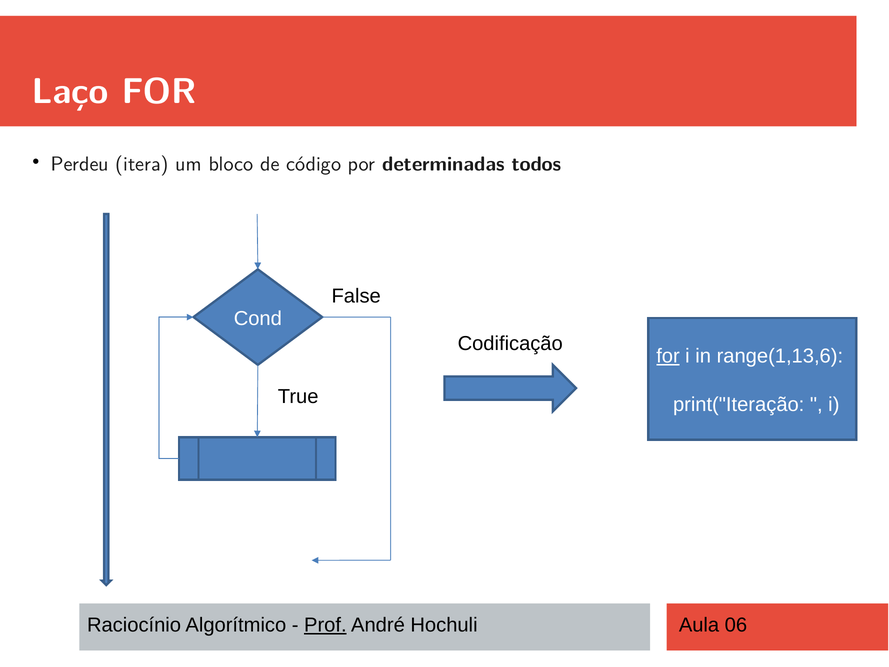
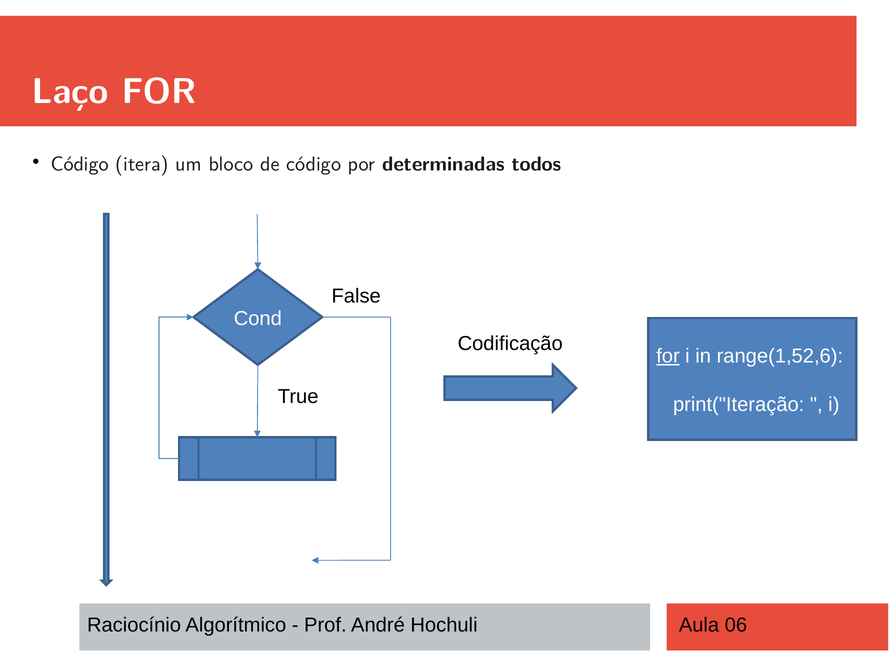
Perdeu at (80, 164): Perdeu -> Código
range(1,13,6: range(1,13,6 -> range(1,52,6
Prof underline: present -> none
